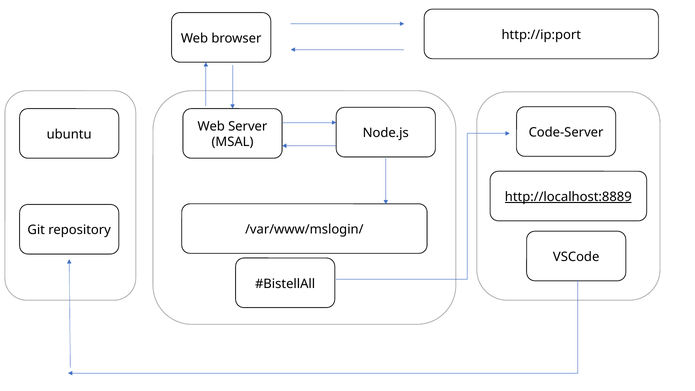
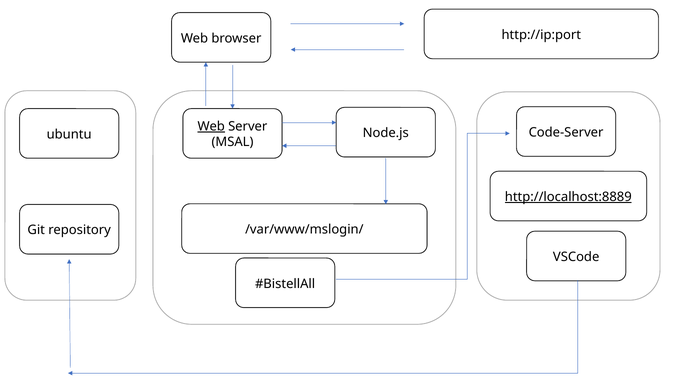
Web at (211, 126) underline: none -> present
